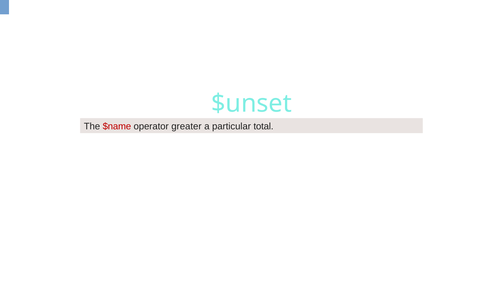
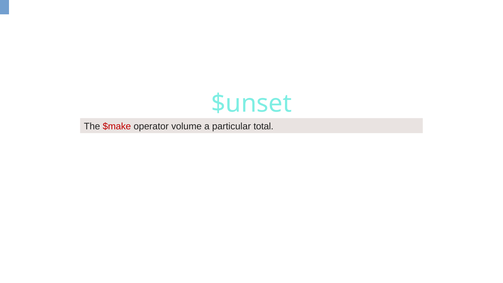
$name: $name -> $make
greater: greater -> volume
